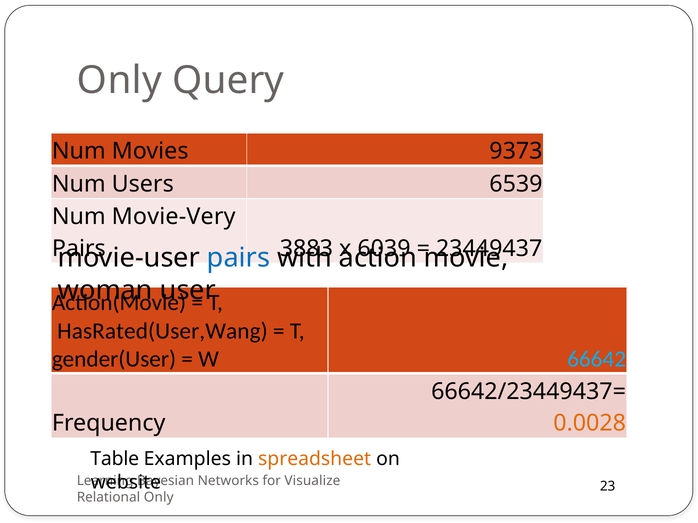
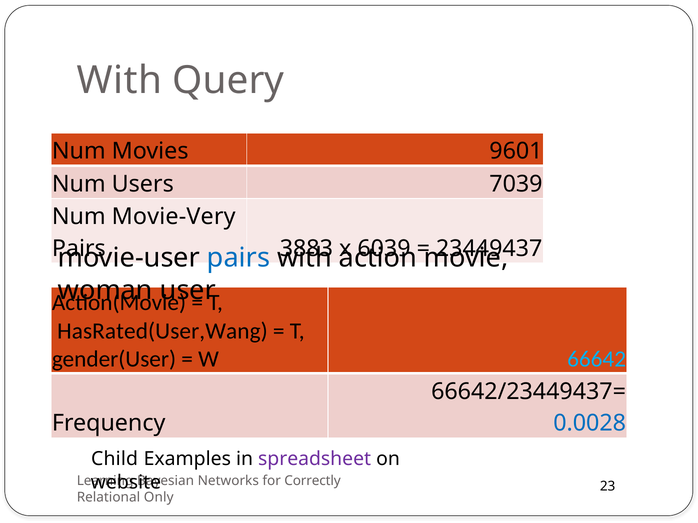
Only at (119, 81): Only -> With
9373: 9373 -> 9601
6539: 6539 -> 7039
0.0028 colour: orange -> blue
Table: Table -> Child
spreadsheet colour: orange -> purple
Visualize: Visualize -> Correctly
